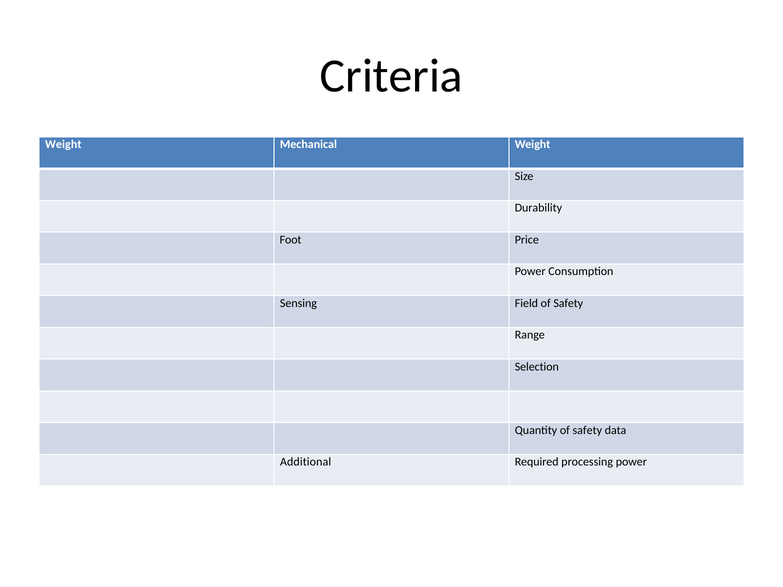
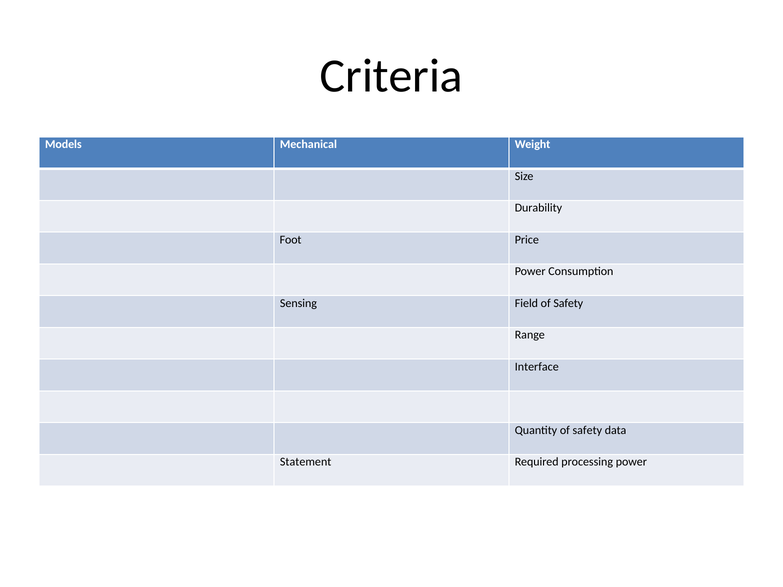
Weight at (63, 145): Weight -> Models
Selection: Selection -> Interface
Additional: Additional -> Statement
